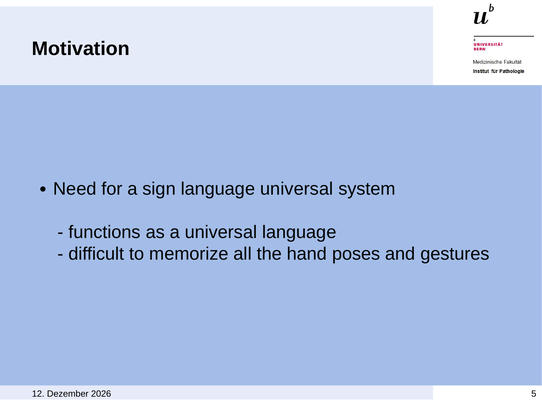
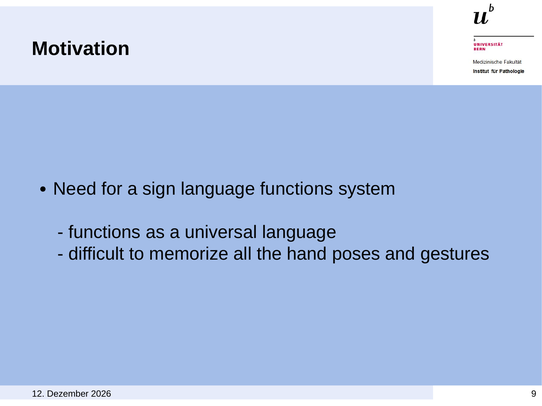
language universal: universal -> functions
5: 5 -> 9
